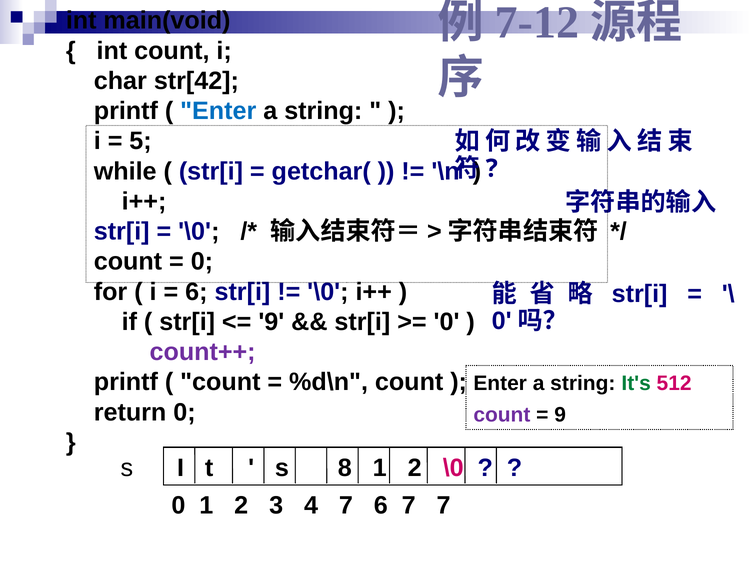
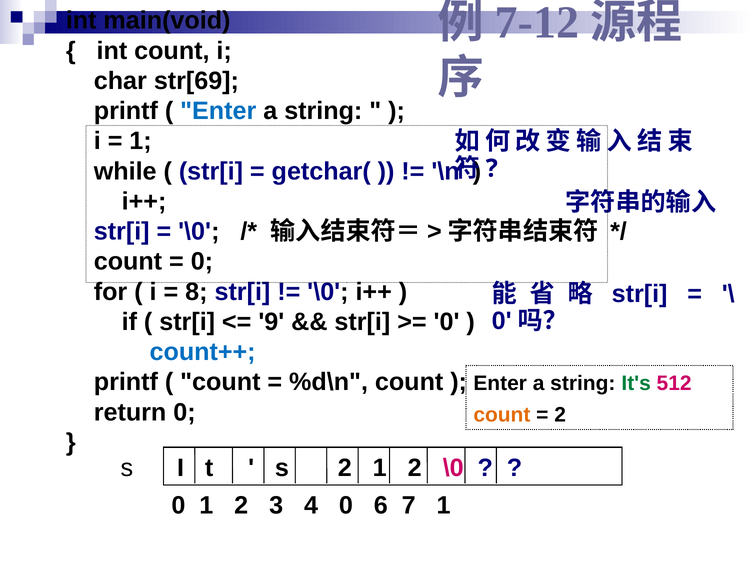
str[42: str[42 -> str[69
5 at (141, 141): 5 -> 1
6 at (196, 292): 6 -> 8
count++ colour: purple -> blue
count at (502, 415) colour: purple -> orange
9 at (560, 415): 9 -> 2
s 8: 8 -> 2
4 7: 7 -> 0
7 7: 7 -> 1
